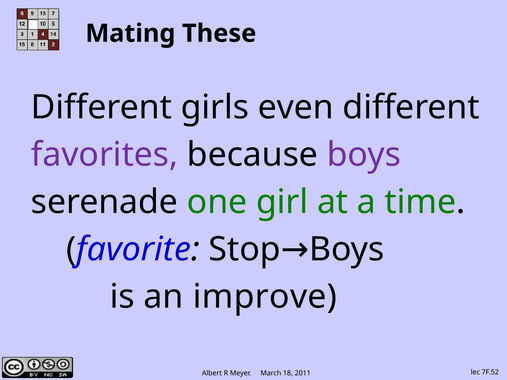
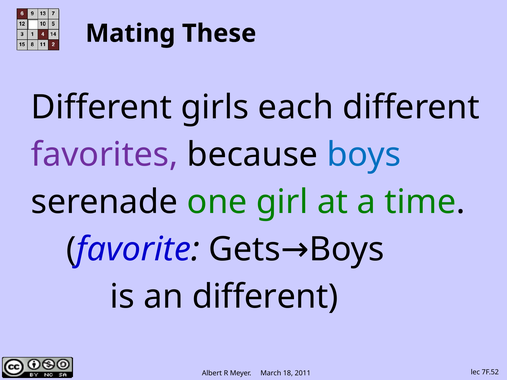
even: even -> each
boys at (364, 155) colour: purple -> blue
Stop: Stop -> Gets
an improve: improve -> different
